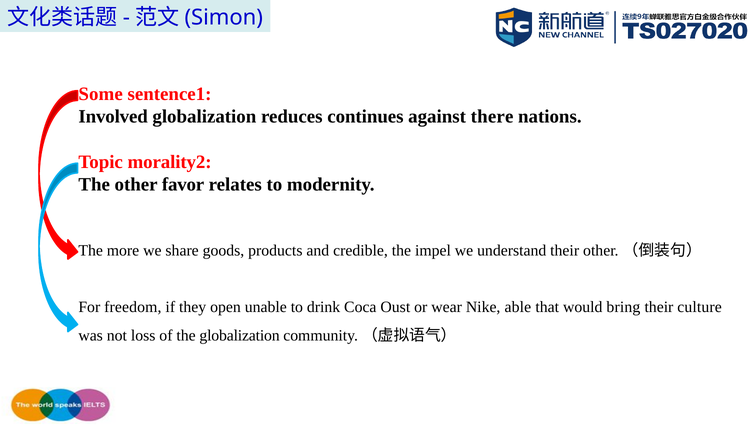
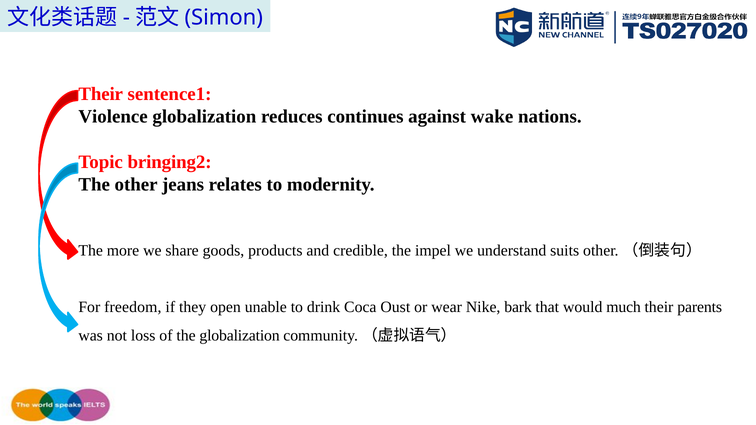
Some at (101, 94): Some -> Their
Involved: Involved -> Violence
there: there -> wake
morality2: morality2 -> bringing2
favor: favor -> jeans
understand their: their -> suits
able: able -> bark
bring: bring -> much
culture: culture -> parents
